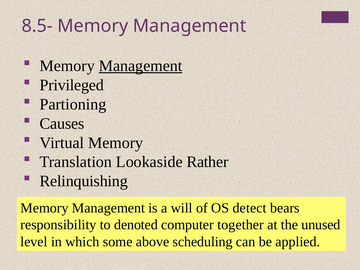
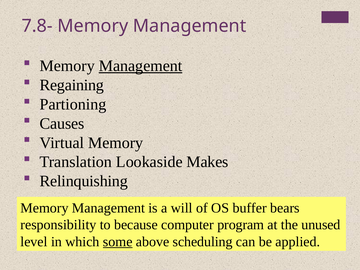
8.5-: 8.5- -> 7.8-
Privileged: Privileged -> Regaining
Rather: Rather -> Makes
detect: detect -> buffer
denoted: denoted -> because
together: together -> program
some underline: none -> present
